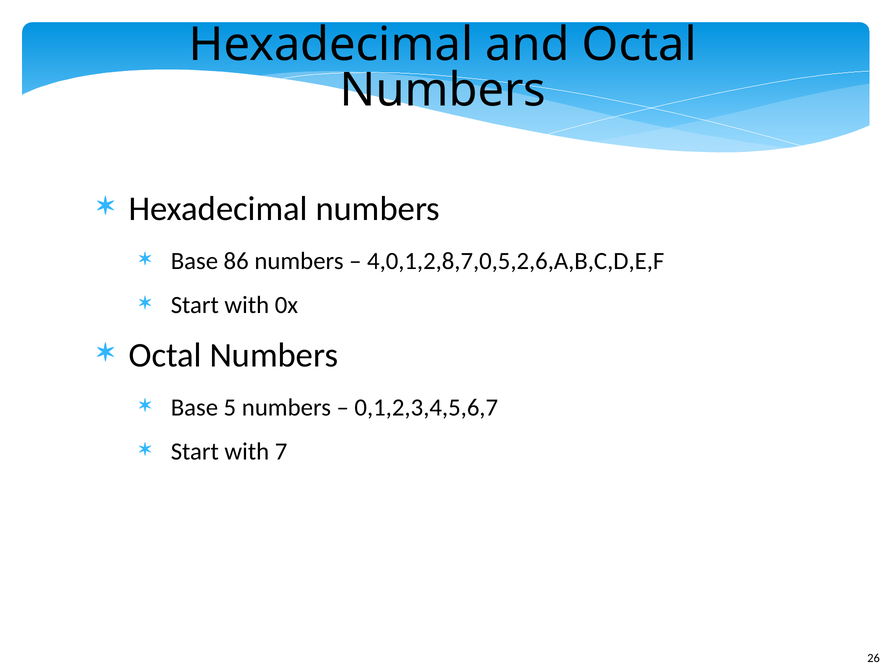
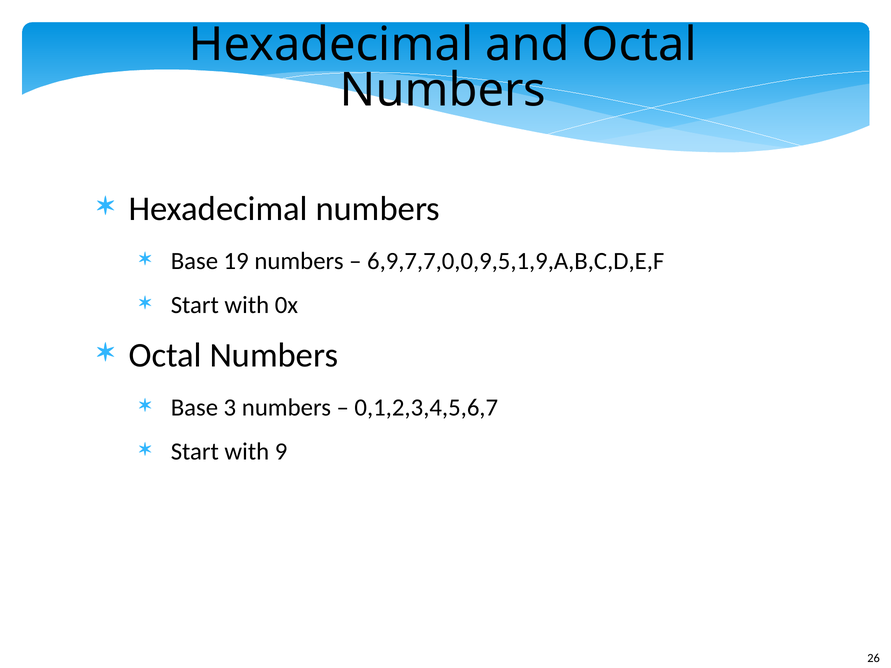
86: 86 -> 19
4,0,1,2,8,7,0,5,2,6,A,B,C,D,E,F: 4,0,1,2,8,7,0,5,2,6,A,B,C,D,E,F -> 6,9,7,7,0,0,9,5,1,9,A,B,C,D,E,F
5: 5 -> 3
7: 7 -> 9
